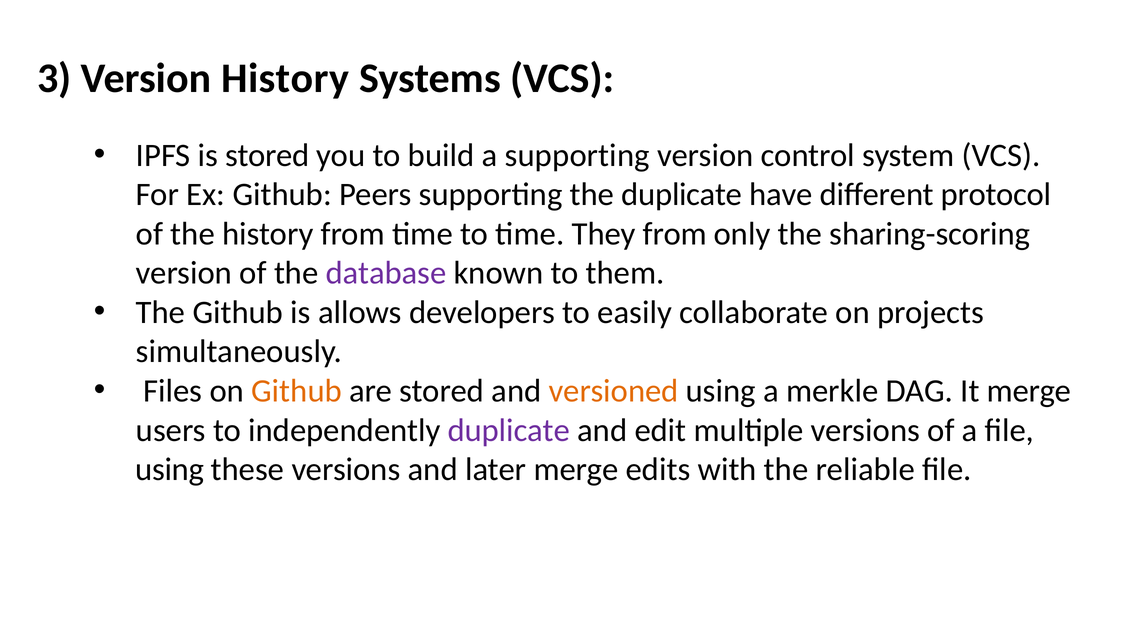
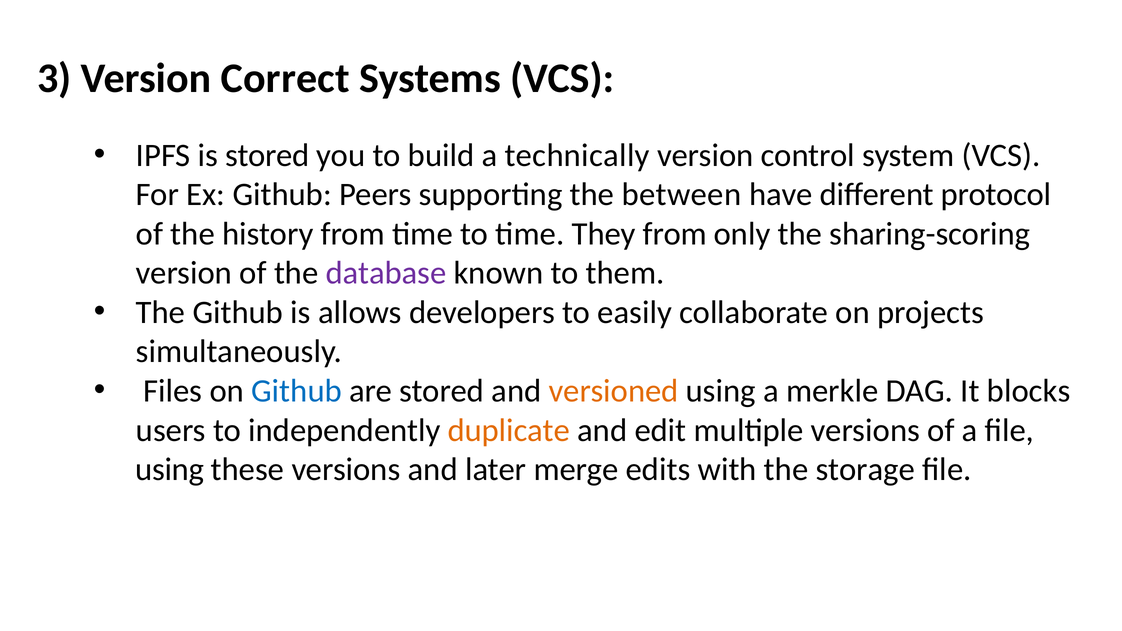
Version History: History -> Correct
a supporting: supporting -> technically
the duplicate: duplicate -> between
Github at (297, 391) colour: orange -> blue
It merge: merge -> blocks
duplicate at (509, 430) colour: purple -> orange
reliable: reliable -> storage
